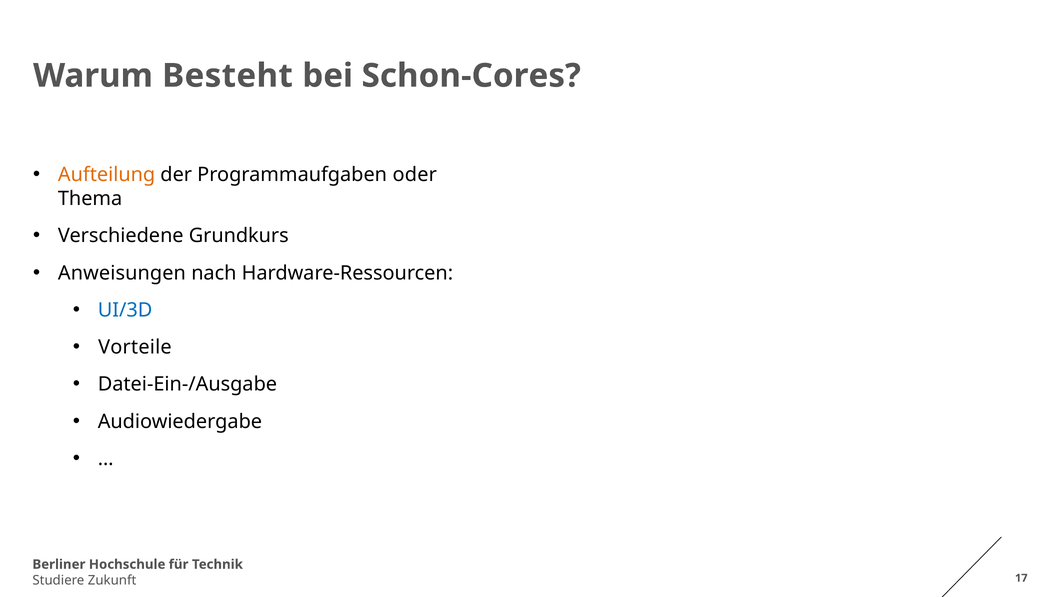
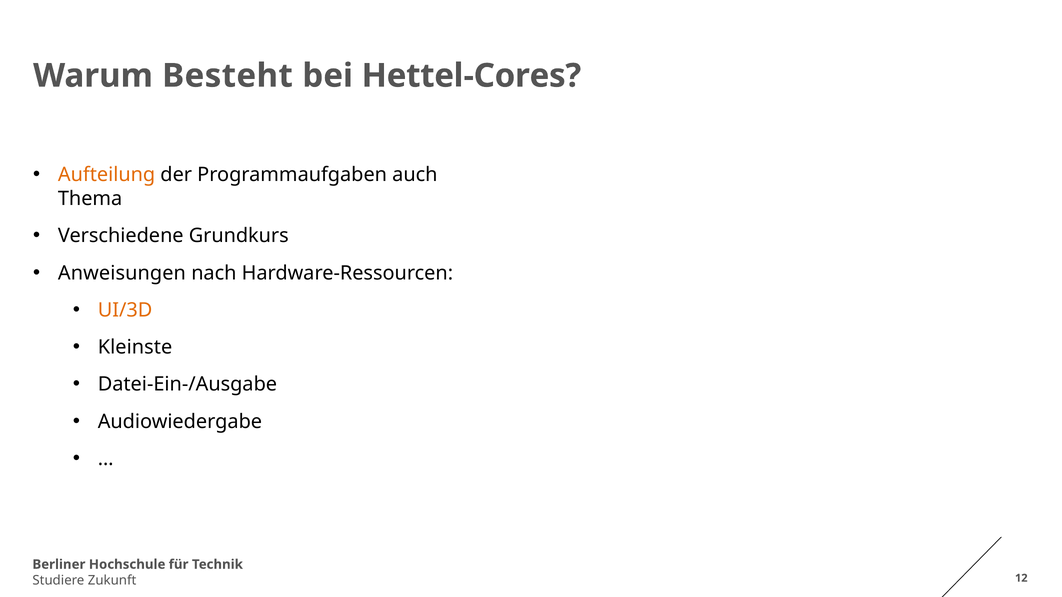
Schon-Cores: Schon-Cores -> Hettel-Cores
oder: oder -> auch
UI/3D colour: blue -> orange
Vorteile: Vorteile -> Kleinste
17: 17 -> 12
